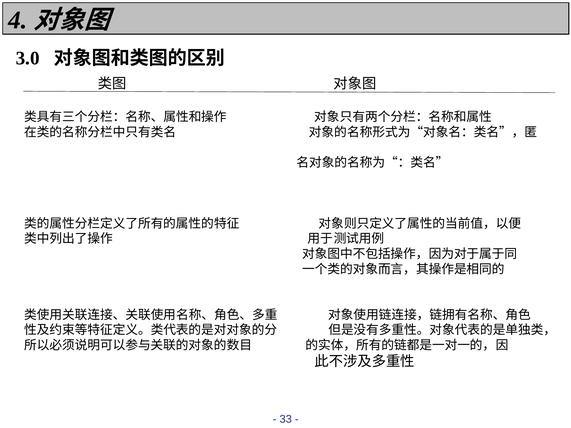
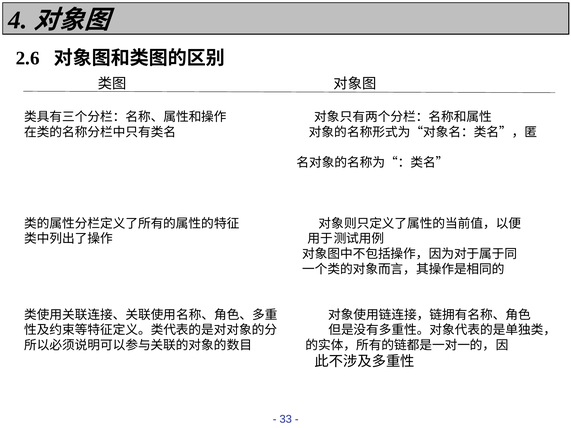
3.0: 3.0 -> 2.6
